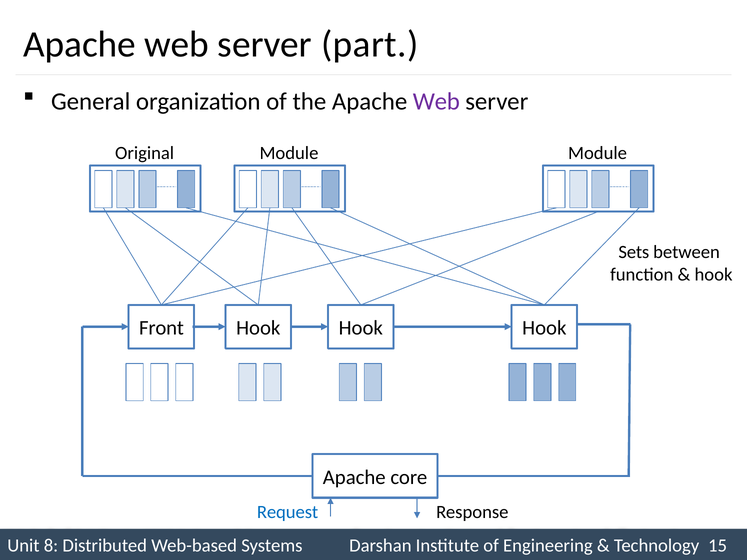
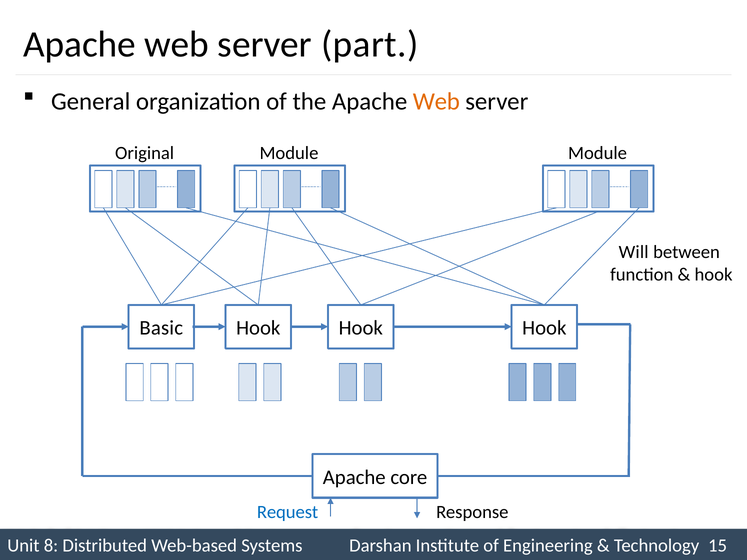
Web at (436, 101) colour: purple -> orange
Sets: Sets -> Will
Front: Front -> Basic
